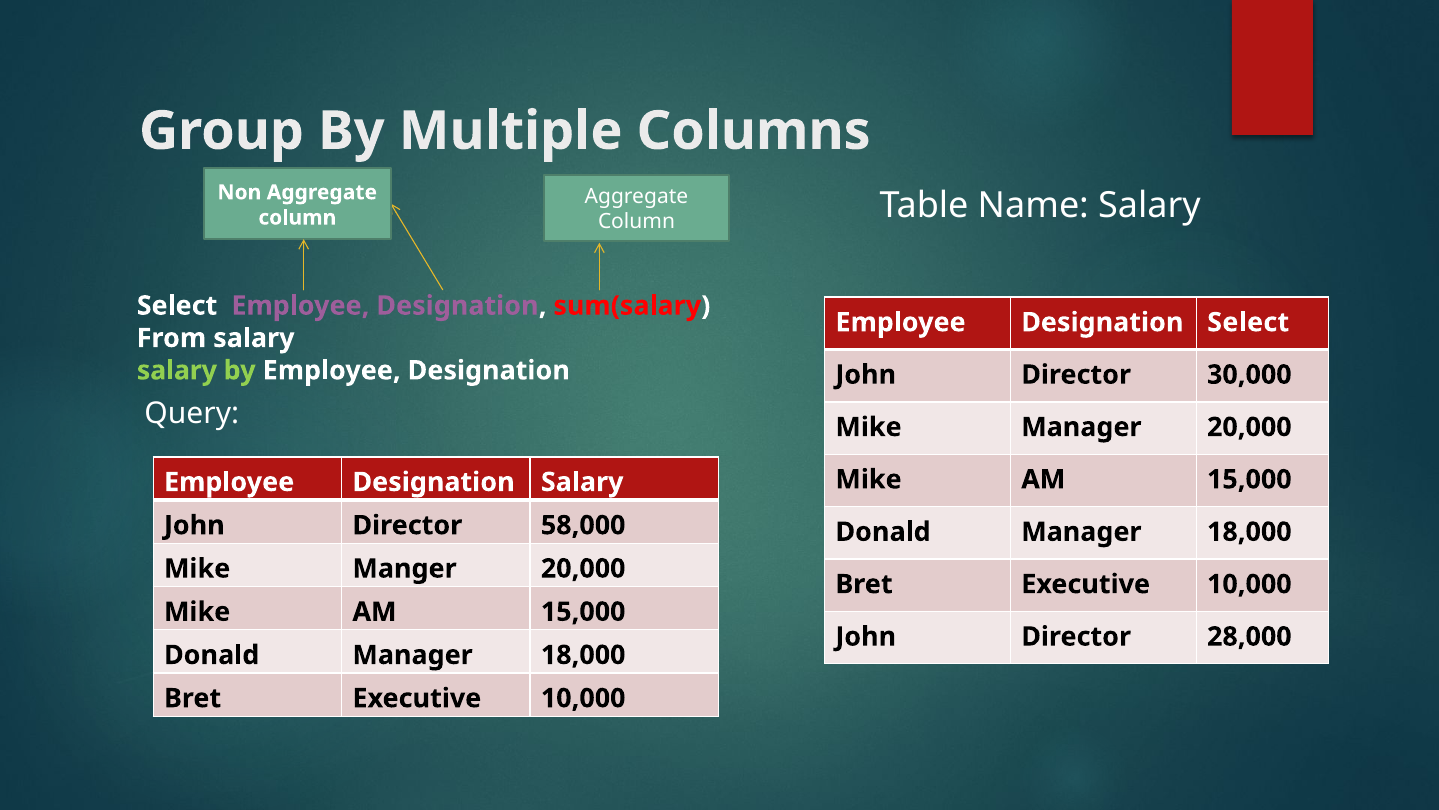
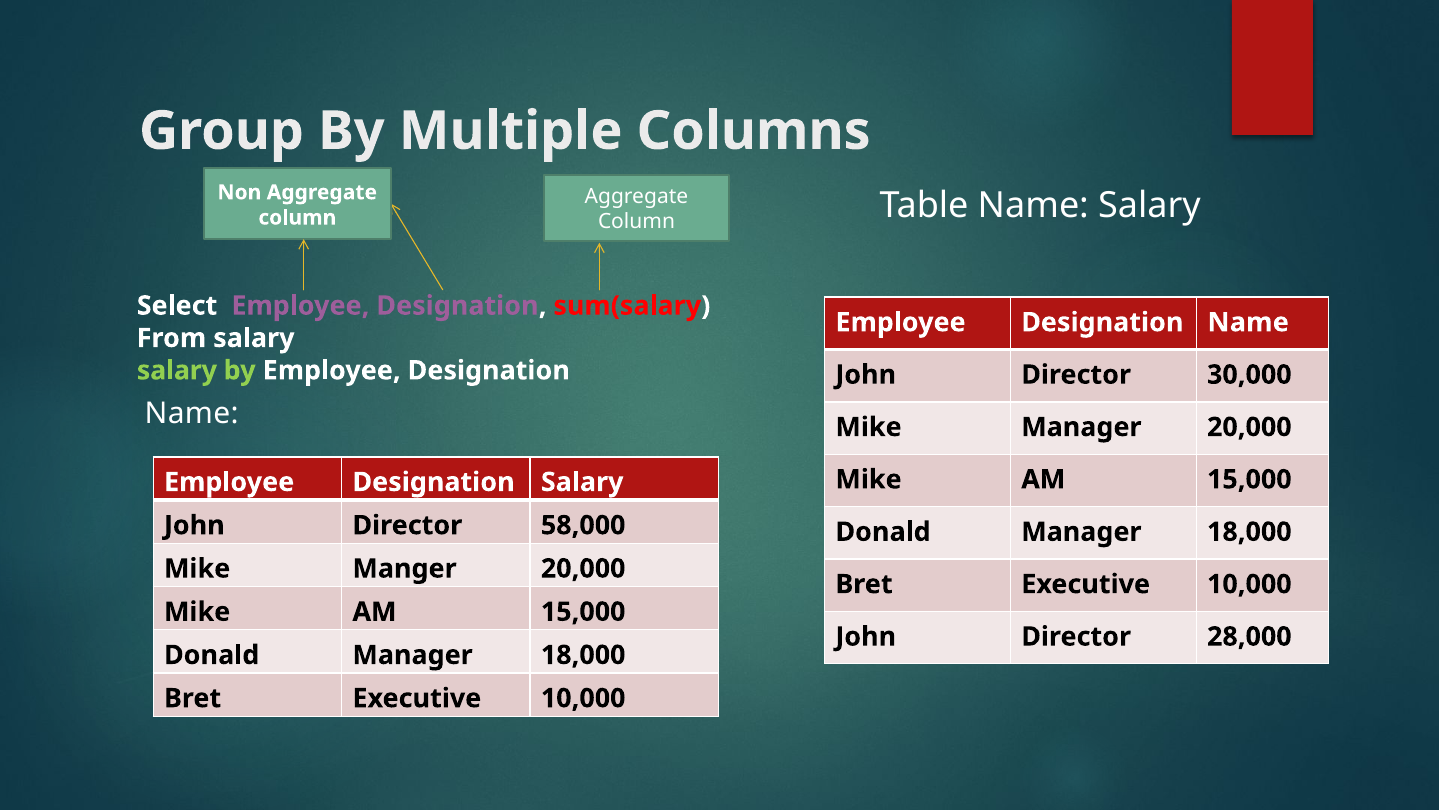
Designation Select: Select -> Name
Query at (192, 413): Query -> Name
